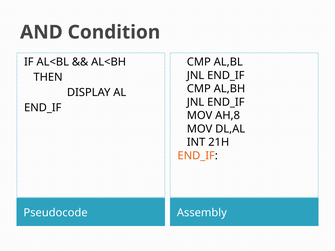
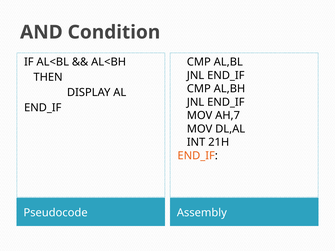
AH,8: AH,8 -> AH,7
